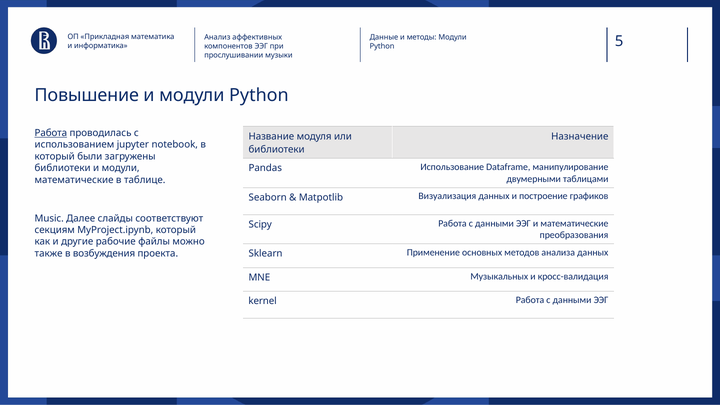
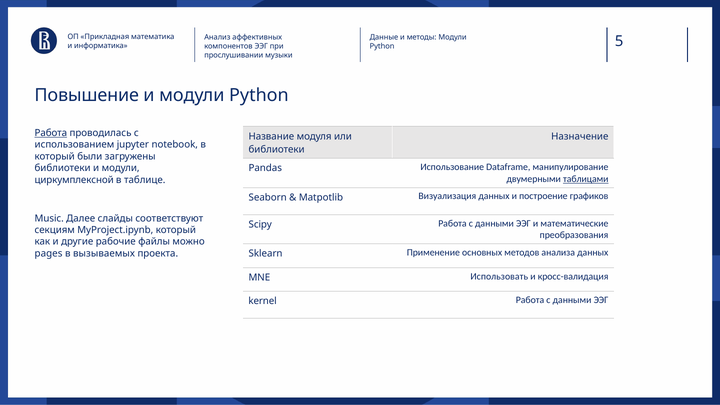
таблицами underline: none -> present
математические at (74, 180): математические -> циркумплексной
также: также -> pages
возбуждения: возбуждения -> вызываемых
Музыкальных: Музыкальных -> Использовать
